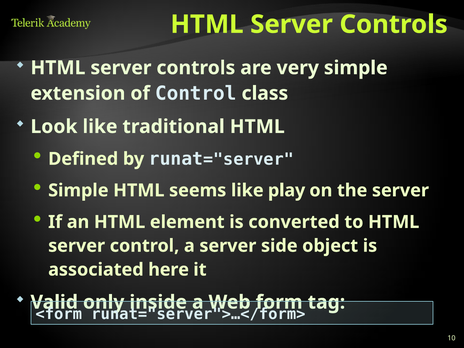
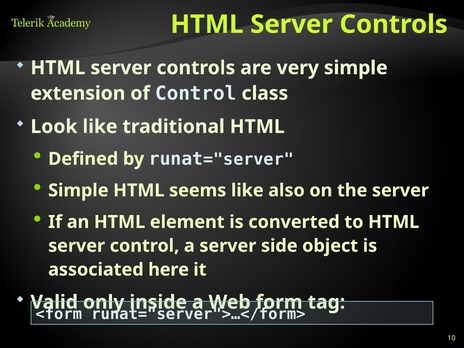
play: play -> also
